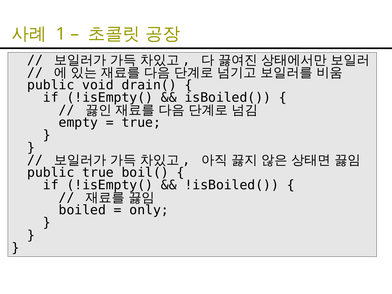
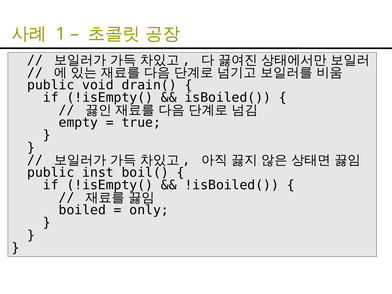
public true: true -> inst
